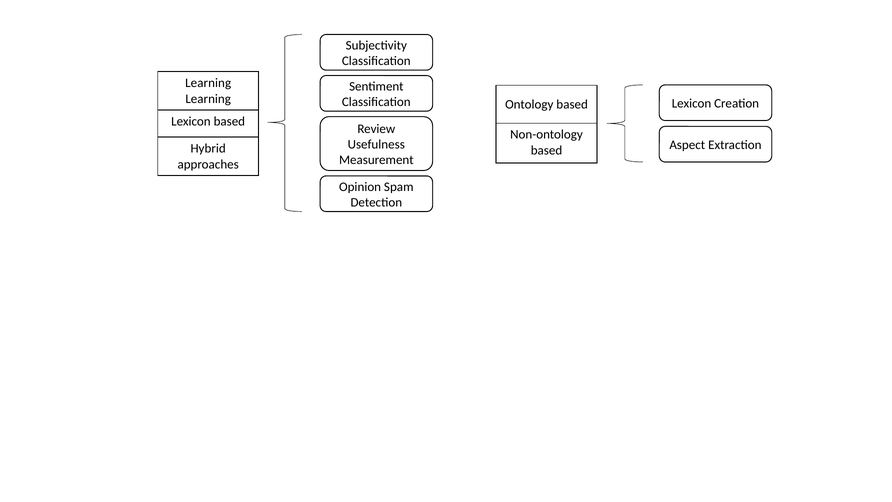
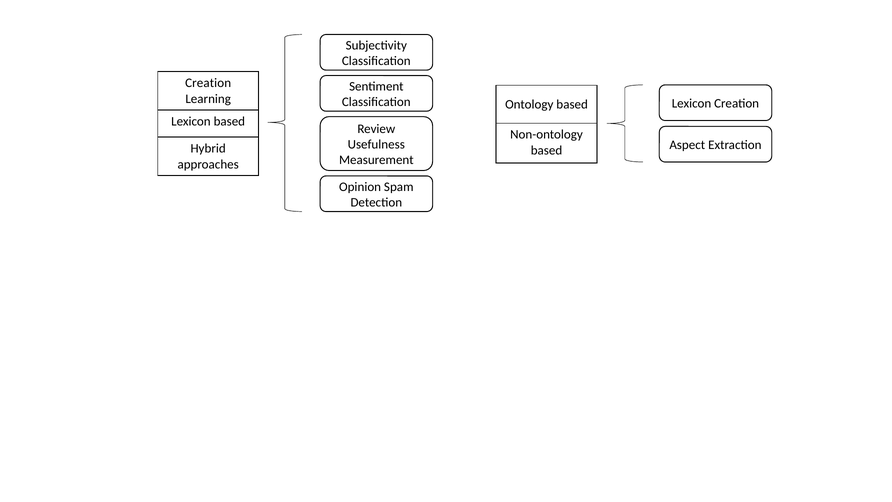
Learning at (208, 83): Learning -> Creation
